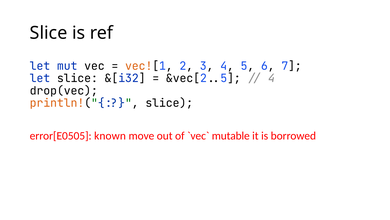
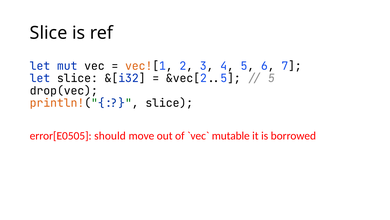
4 at (271, 78): 4 -> 5
known: known -> should
